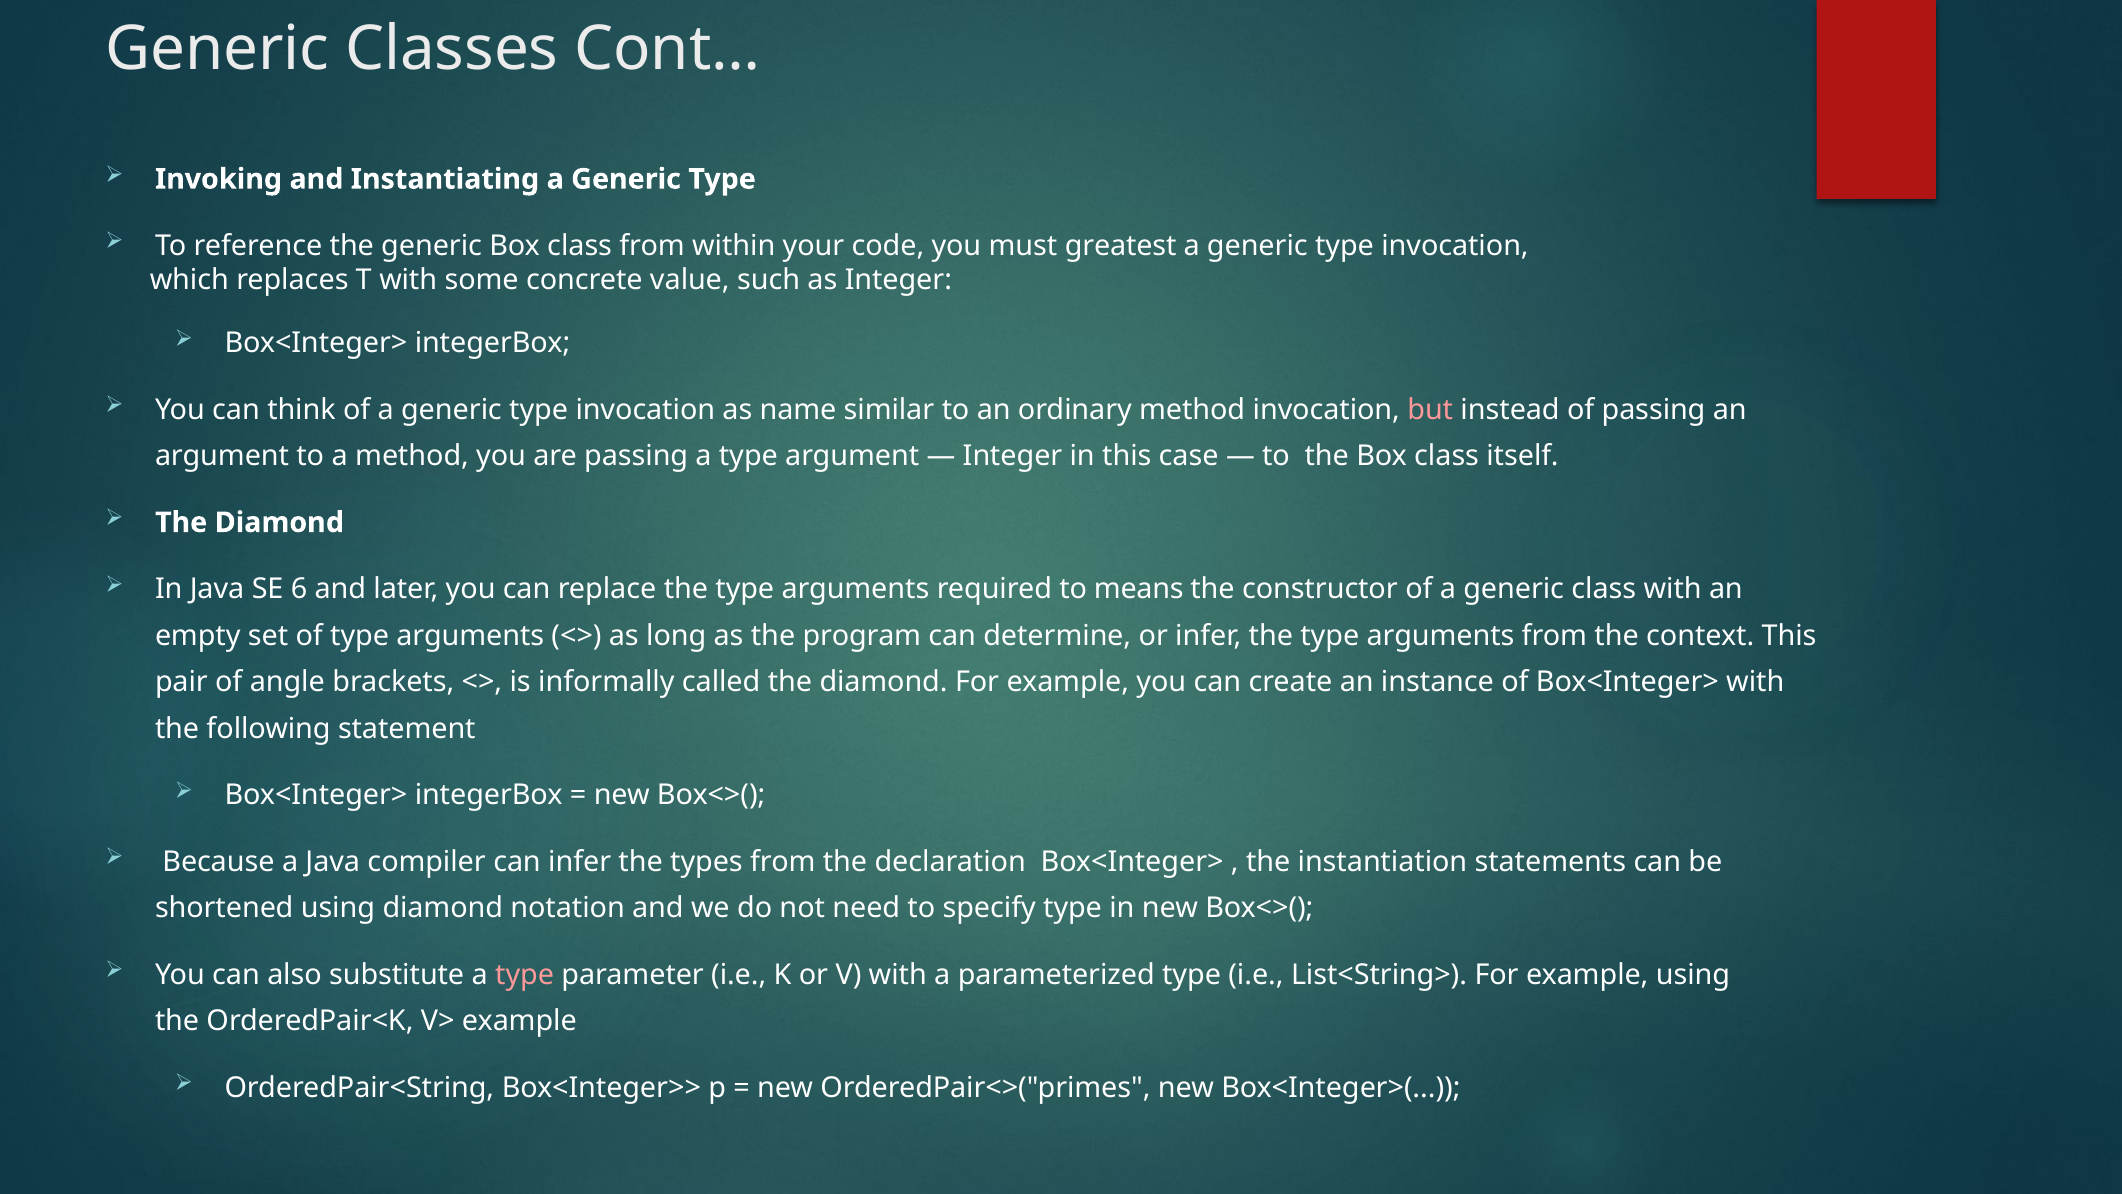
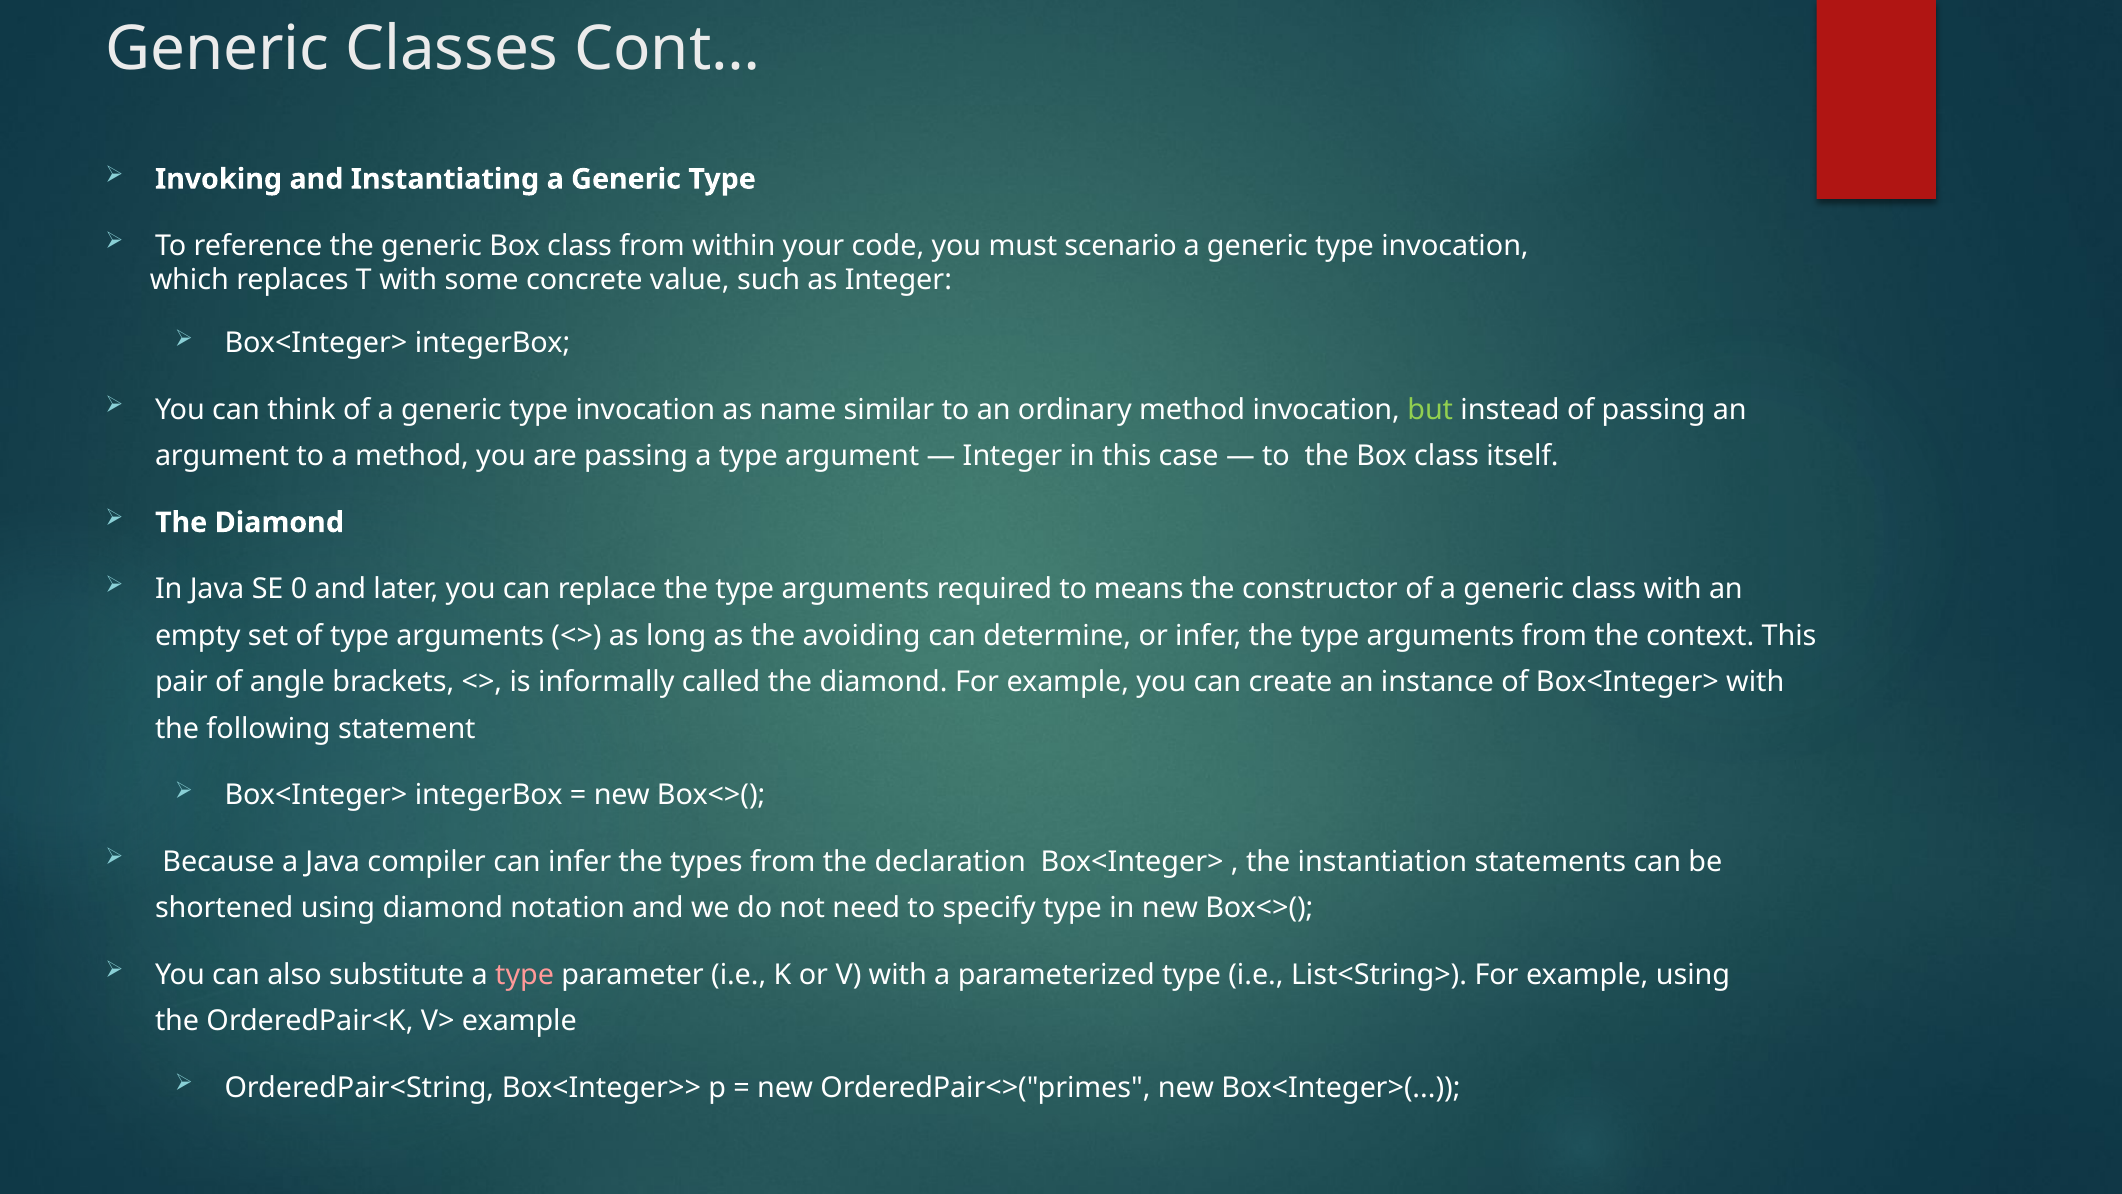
greatest: greatest -> scenario
but colour: pink -> light green
6: 6 -> 0
program: program -> avoiding
